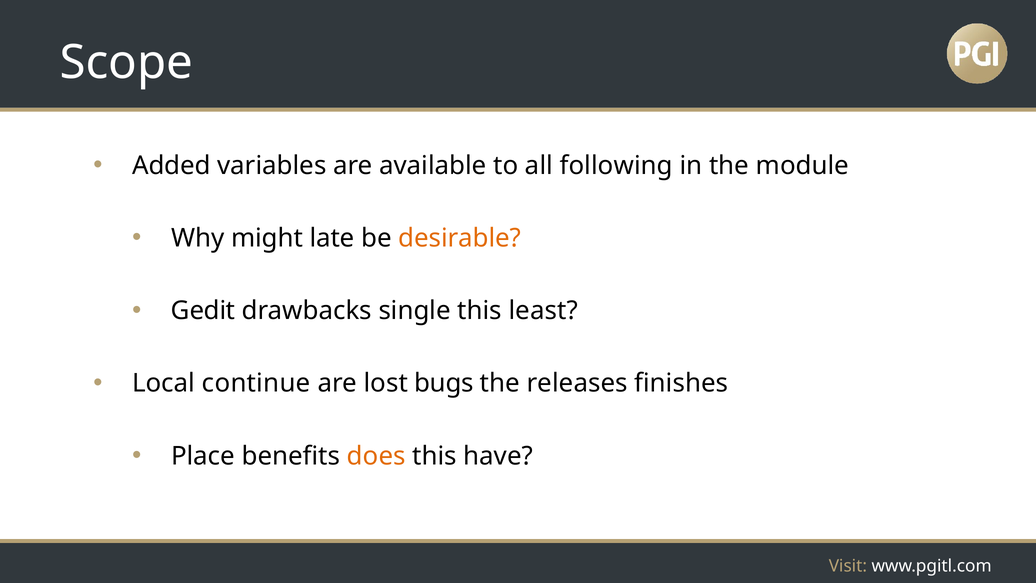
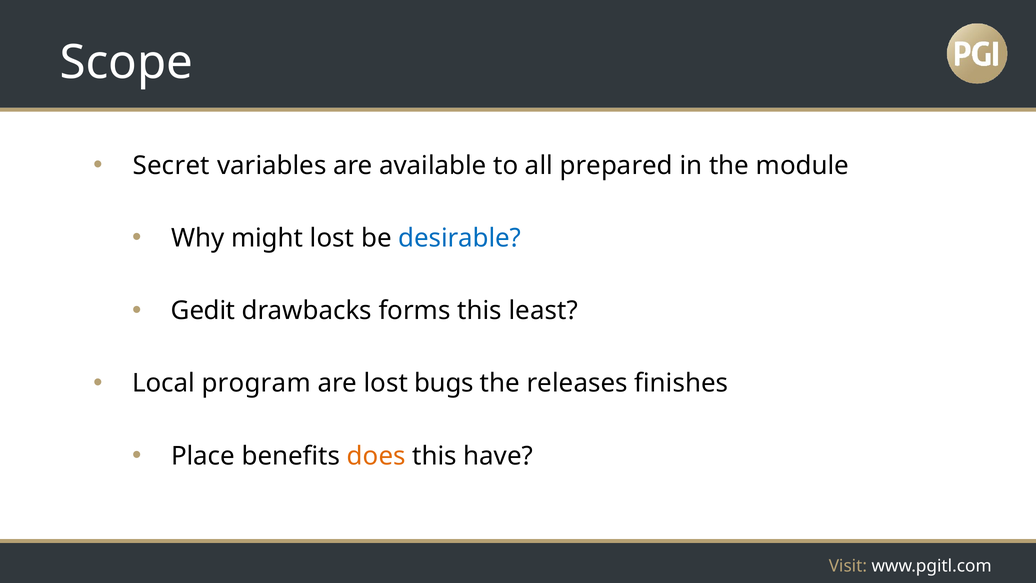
Added: Added -> Secret
following: following -> prepared
might late: late -> lost
desirable colour: orange -> blue
single: single -> forms
continue: continue -> program
